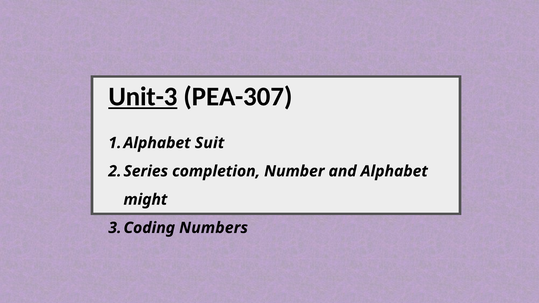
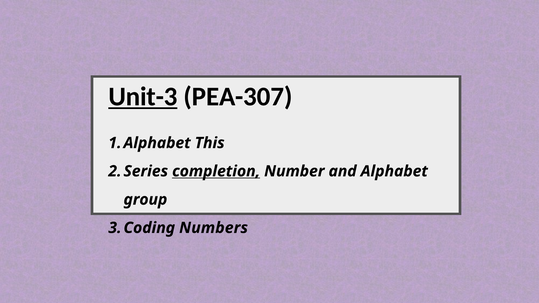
Suit: Suit -> This
completion underline: none -> present
might: might -> group
